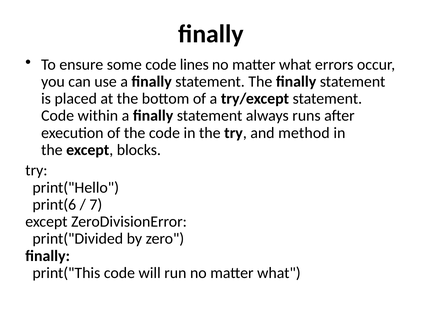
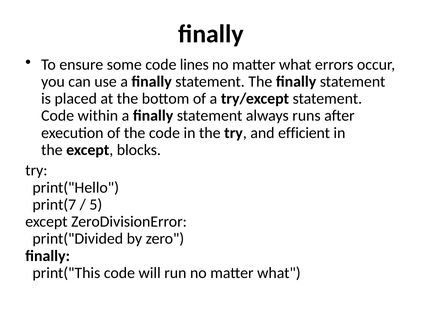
method: method -> efficient
print(6: print(6 -> print(7
7: 7 -> 5
